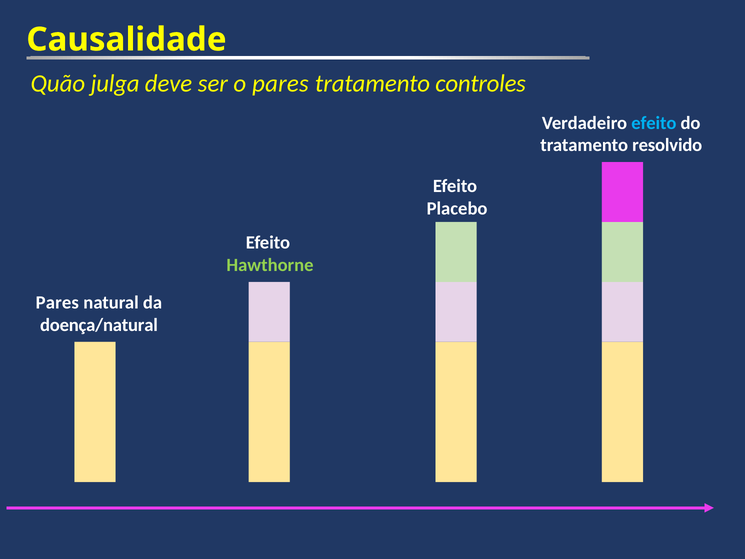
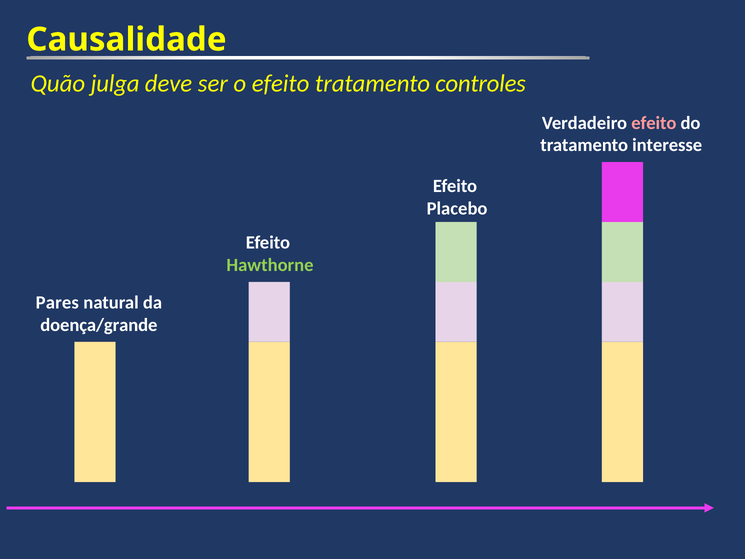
o pares: pares -> efeito
efeito at (654, 123) colour: light blue -> pink
resolvido: resolvido -> interesse
doença/natural: doença/natural -> doença/grande
